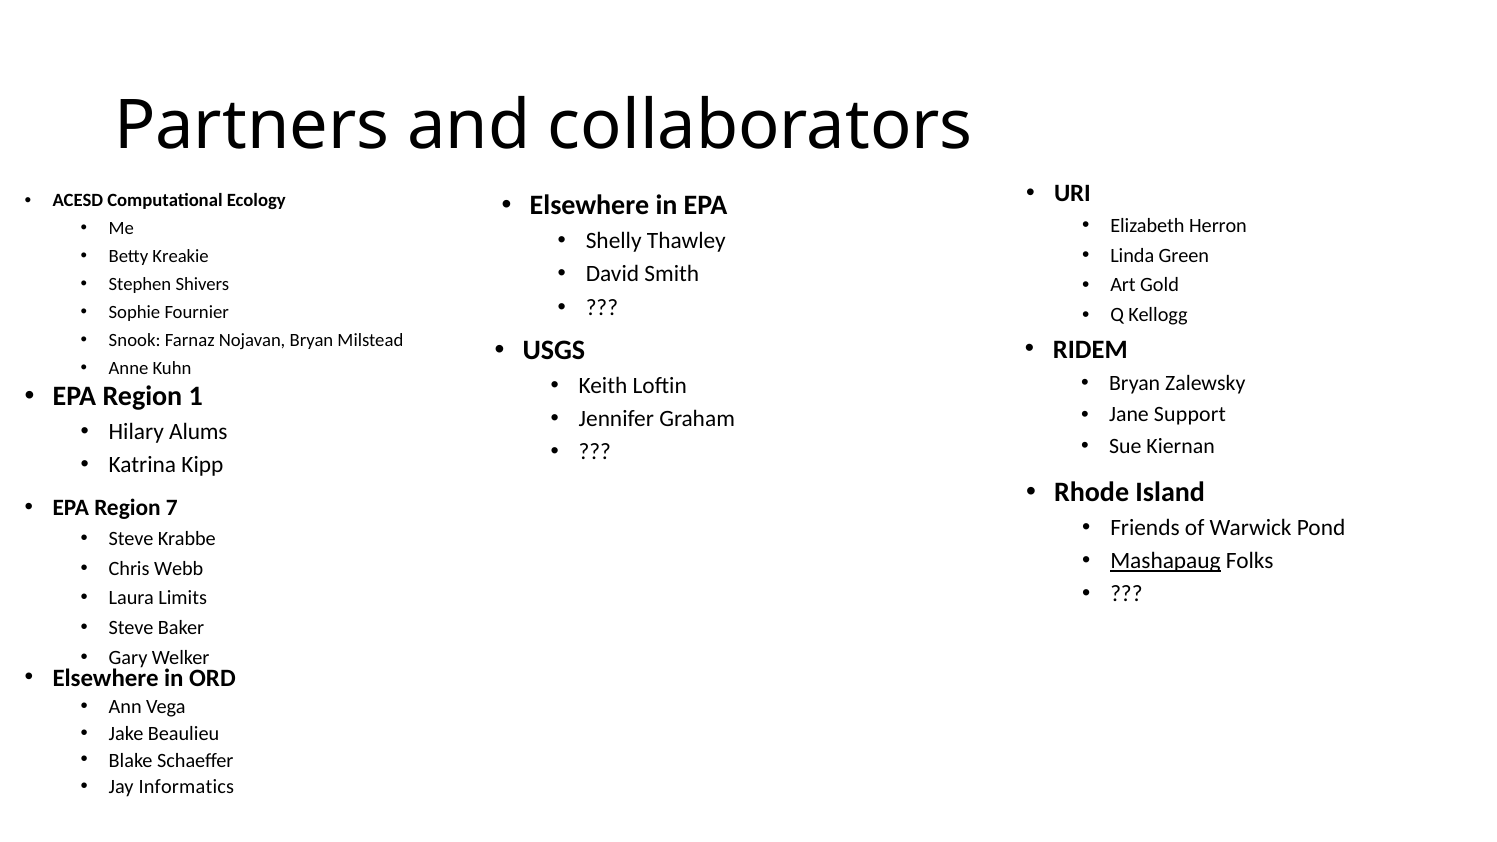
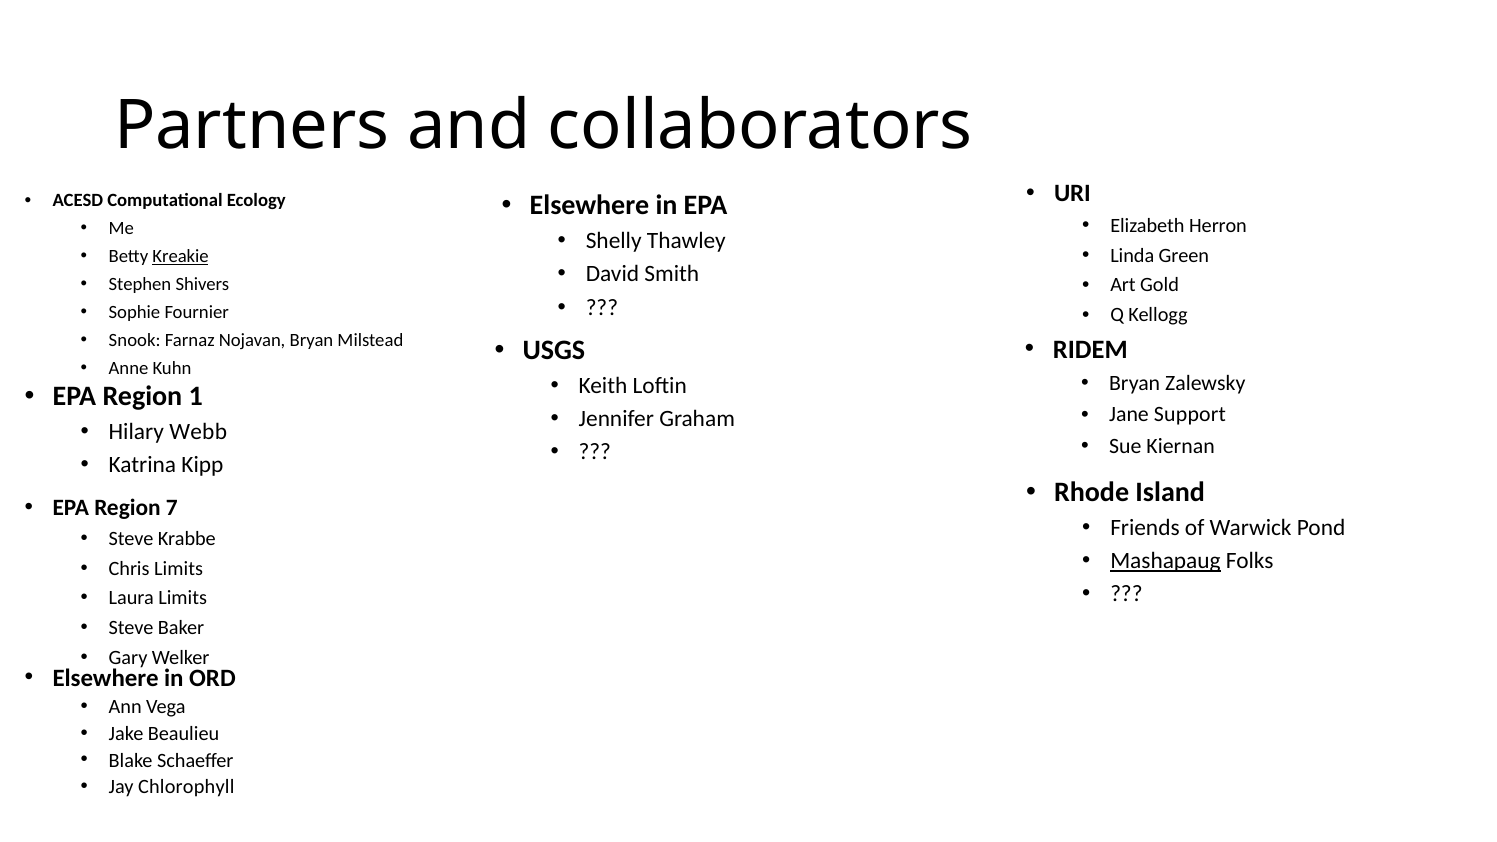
Kreakie underline: none -> present
Alums: Alums -> Webb
Chris Webb: Webb -> Limits
Informatics: Informatics -> Chlorophyll
